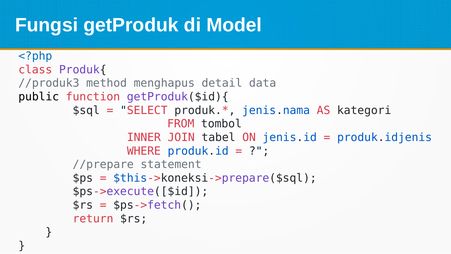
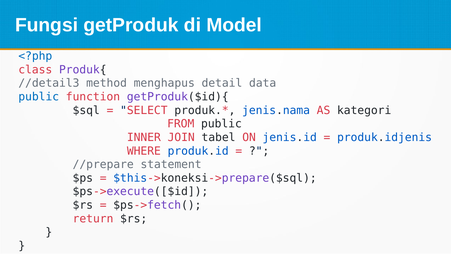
//produk3: //produk3 -> //detail3
public at (39, 97) colour: black -> blue
FROM tombol: tombol -> public
